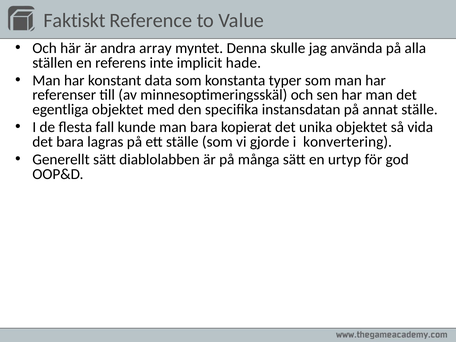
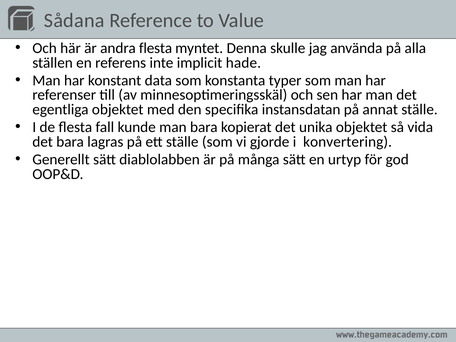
Faktiskt: Faktiskt -> Sådana
andra array: array -> flesta
